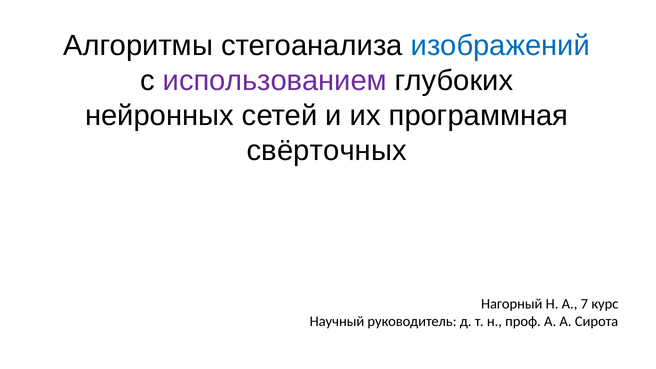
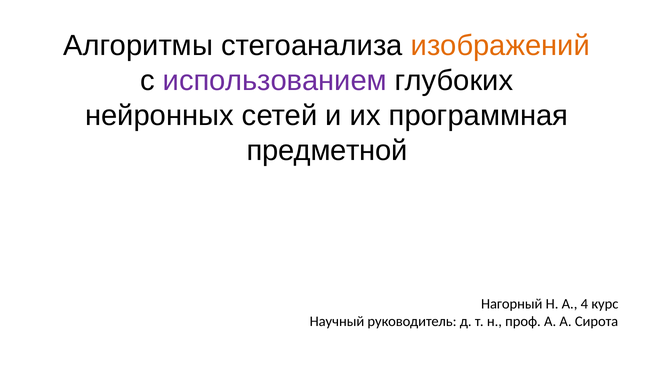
изображений colour: blue -> orange
свёрточных: свёрточных -> предметной
7: 7 -> 4
